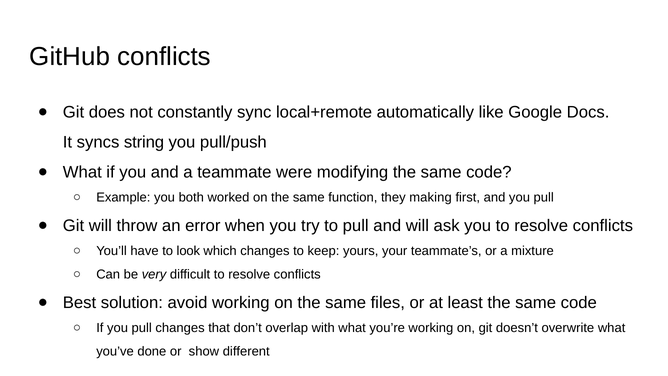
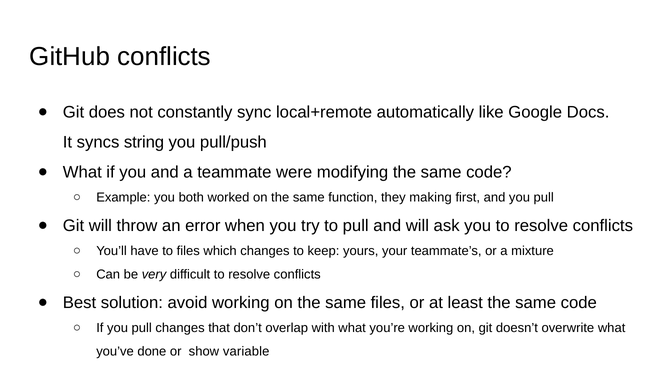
to look: look -> files
different: different -> variable
